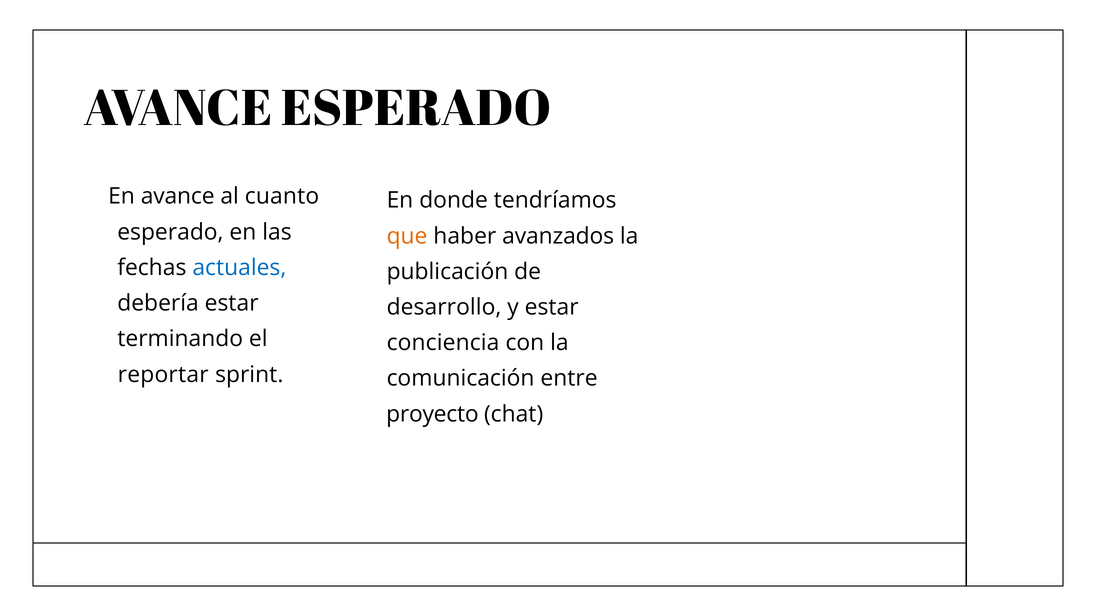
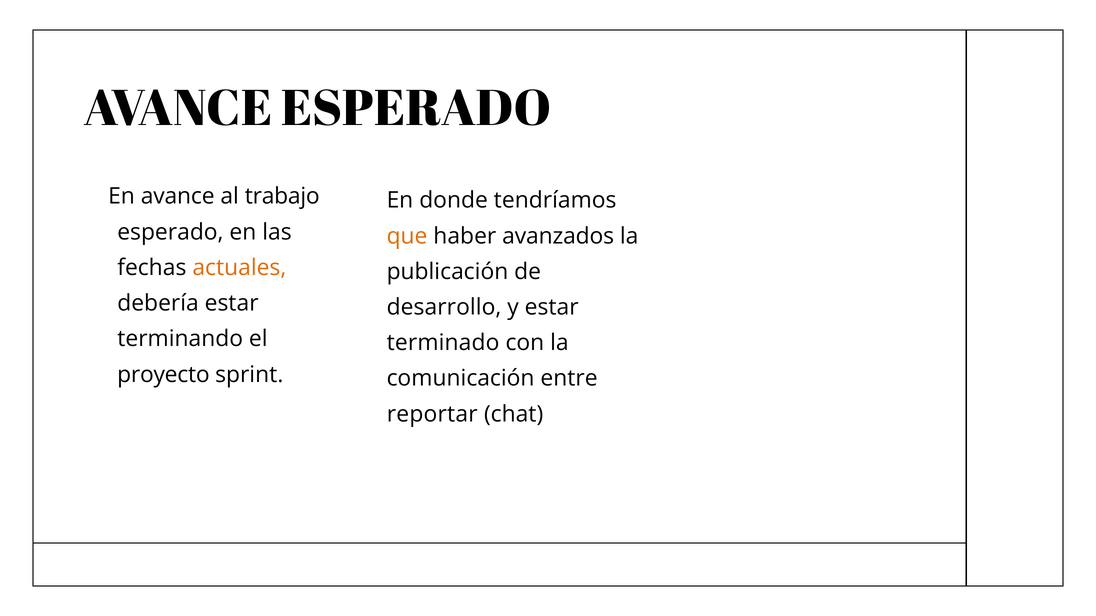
cuanto: cuanto -> trabajo
actuales colour: blue -> orange
conciencia: conciencia -> terminado
reportar: reportar -> proyecto
proyecto: proyecto -> reportar
